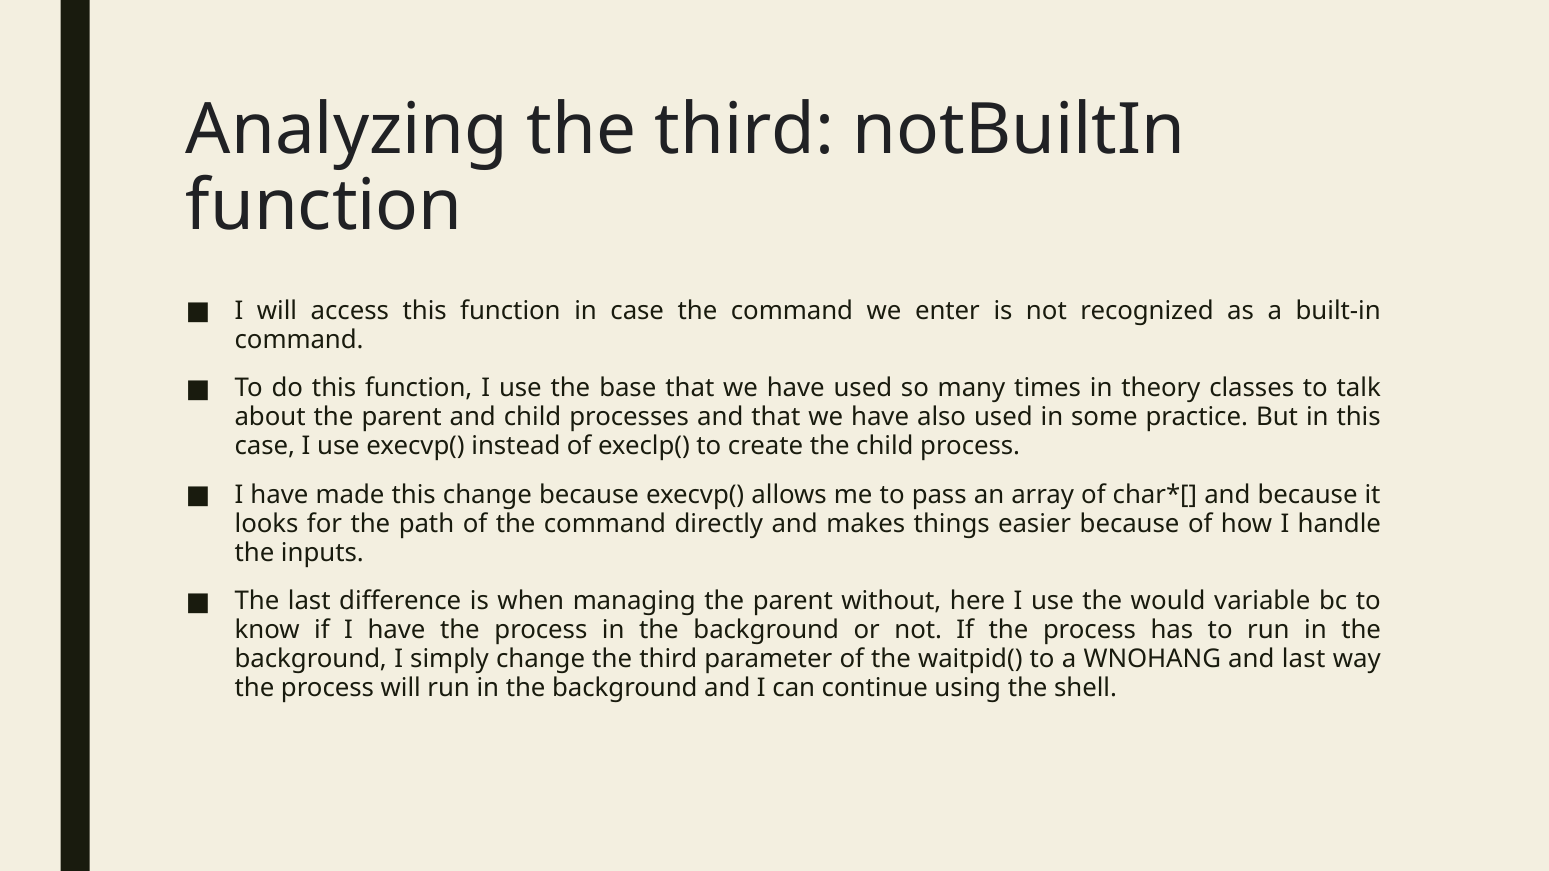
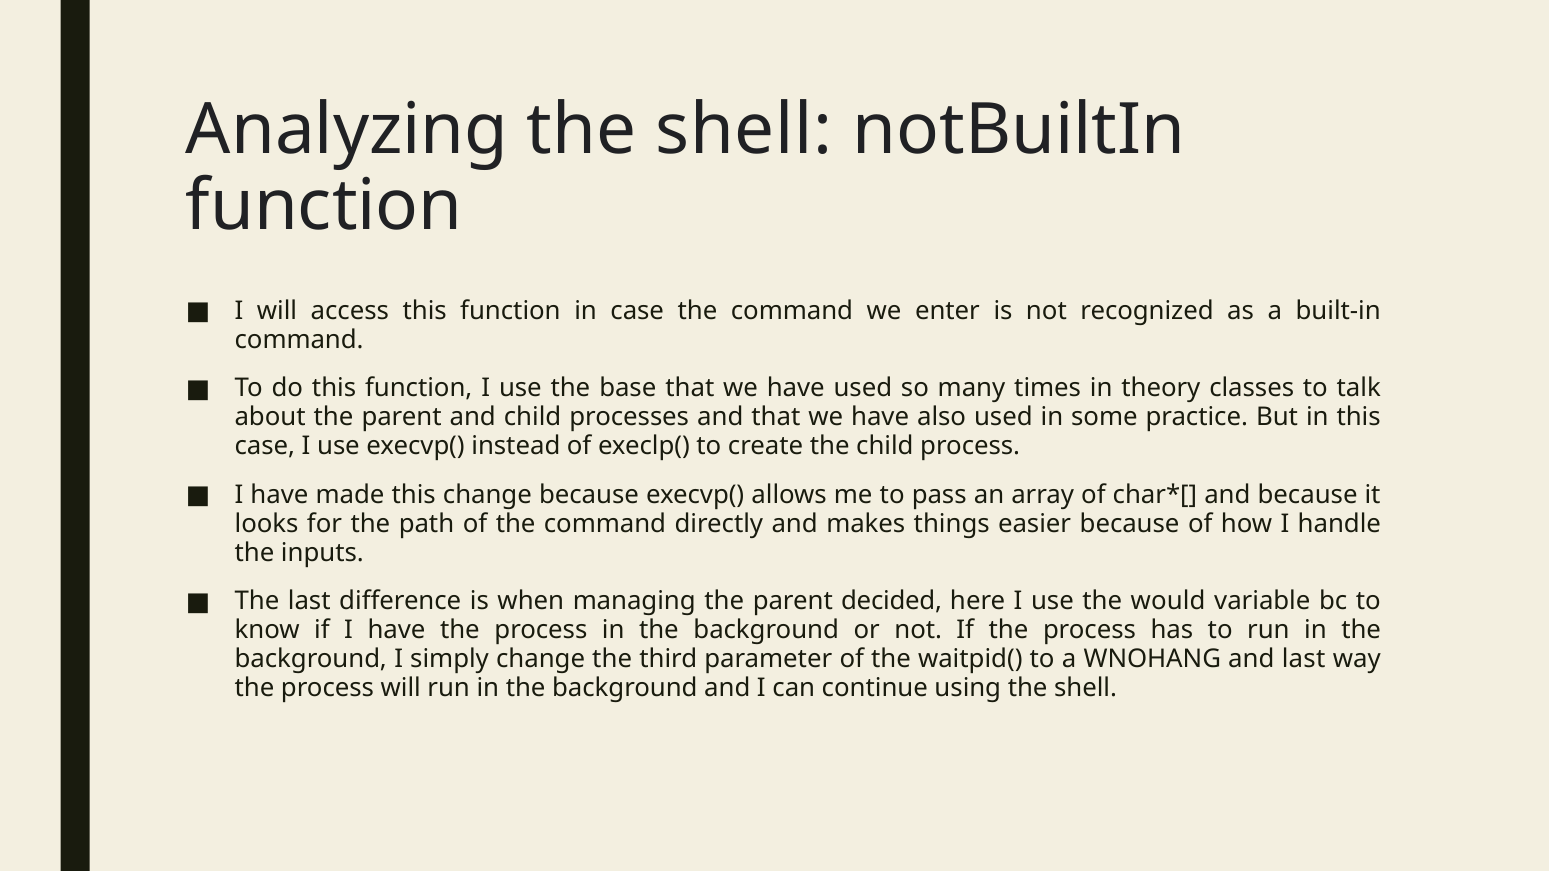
Analyzing the third: third -> shell
without: without -> decided
